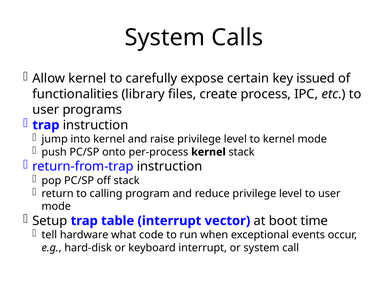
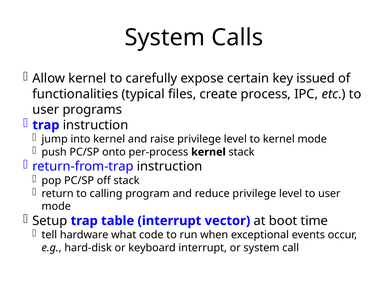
library: library -> typical
